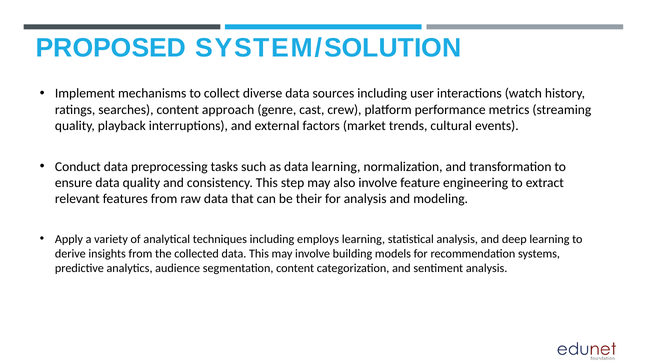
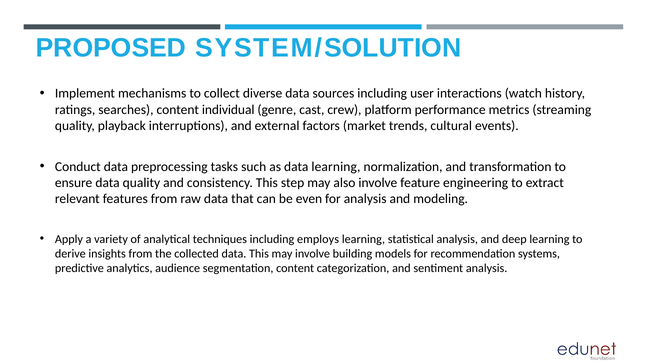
approach: approach -> individual
their: their -> even
